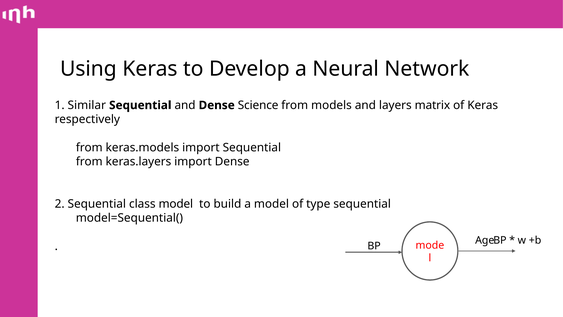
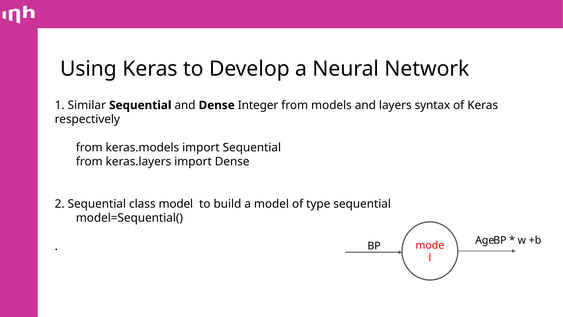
Science: Science -> Integer
matrix: matrix -> syntax
